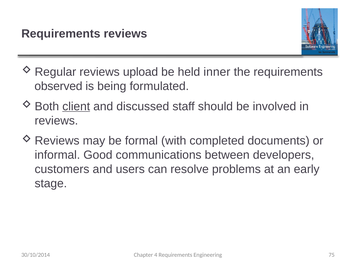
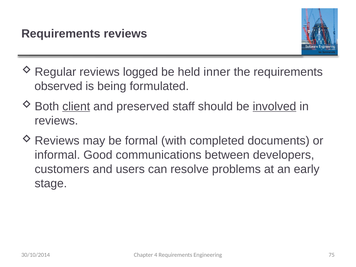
upload: upload -> logged
discussed: discussed -> preserved
involved underline: none -> present
